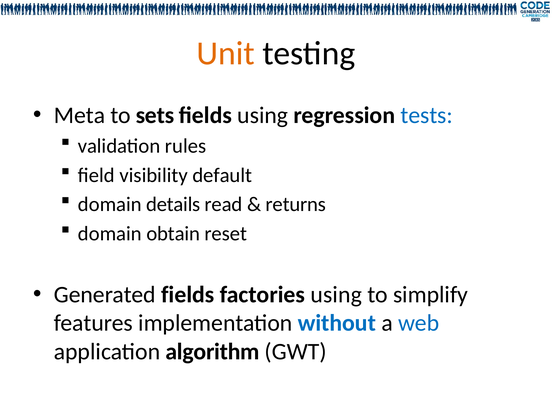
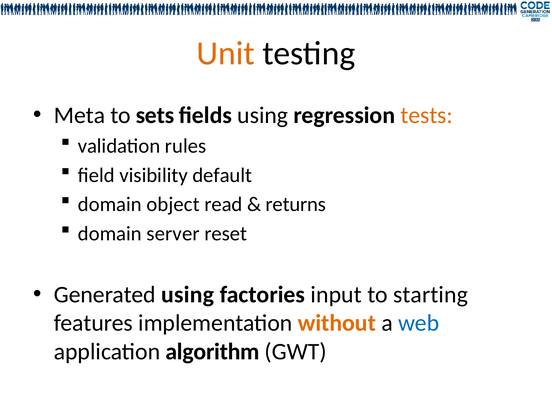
tests colour: blue -> orange
details: details -> object
obtain: obtain -> server
Generated fields: fields -> using
factories using: using -> input
simplify: simplify -> starting
without colour: blue -> orange
